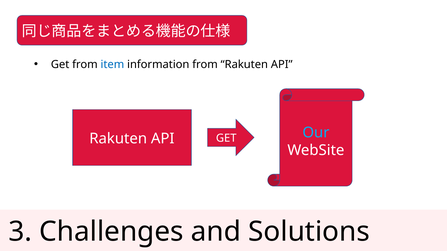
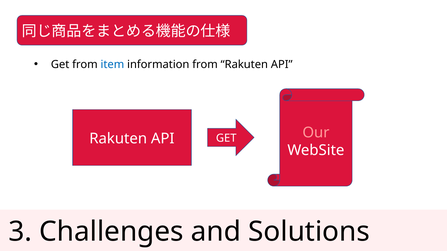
Our colour: light blue -> pink
